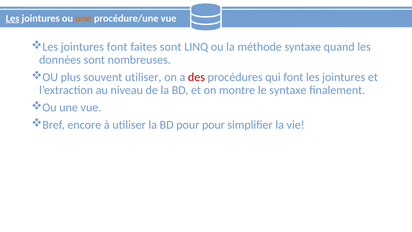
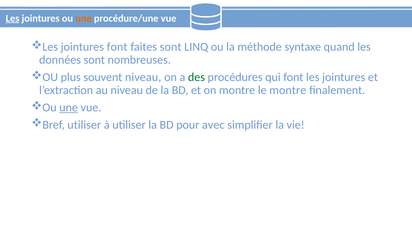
souvent utiliser: utiliser -> niveau
des colour: red -> green
le syntaxe: syntaxe -> montre
une at (69, 107) underline: none -> present
Bref encore: encore -> utiliser
pour pour: pour -> avec
